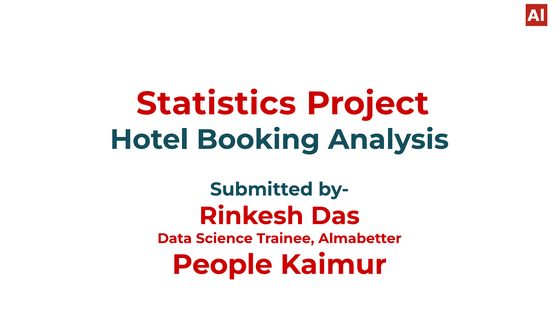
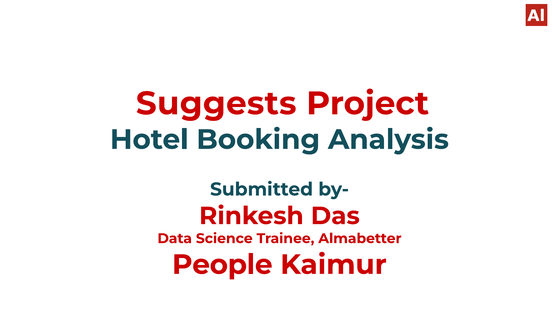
Statistics: Statistics -> Suggests
